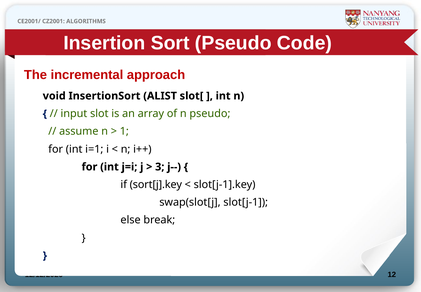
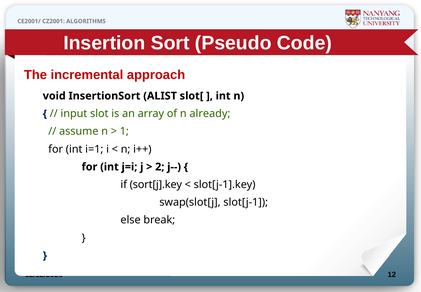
n pseudo: pseudo -> already
3: 3 -> 2
